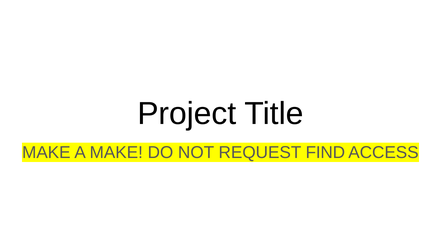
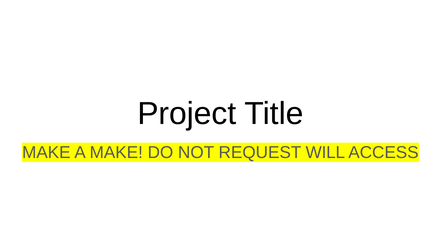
FIND: FIND -> WILL
